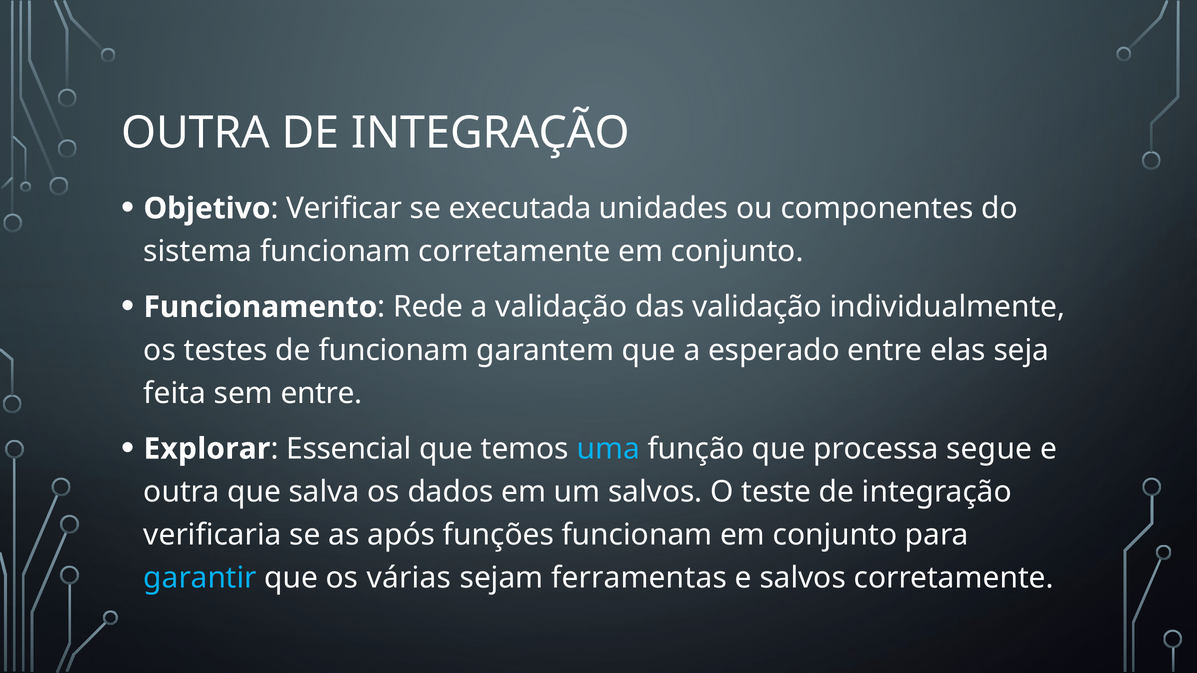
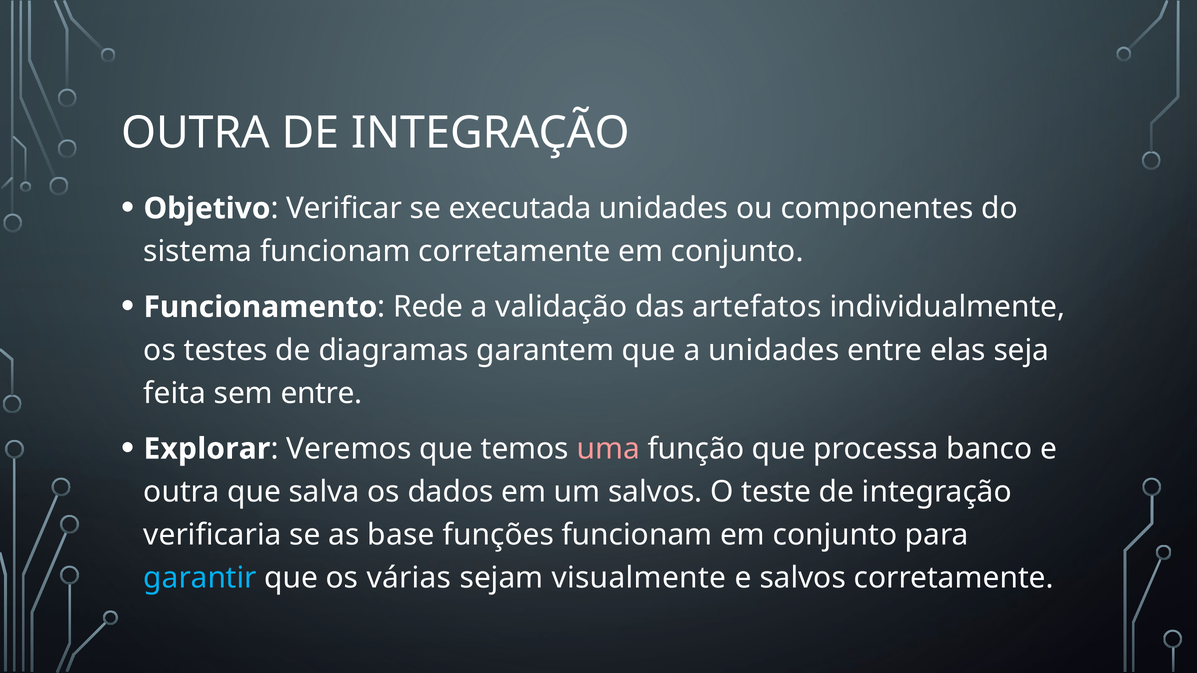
das validação: validação -> artefatos
de funcionam: funcionam -> diagramas
a esperado: esperado -> unidades
Essencial: Essencial -> Veremos
uma colour: light blue -> pink
segue: segue -> banco
após: após -> base
ferramentas: ferramentas -> visualmente
